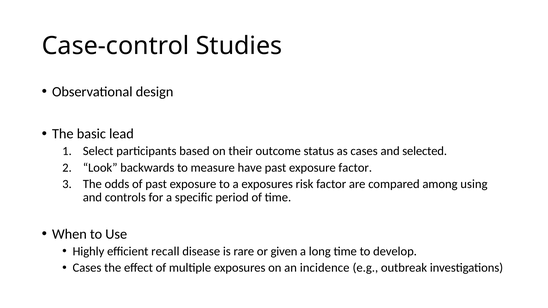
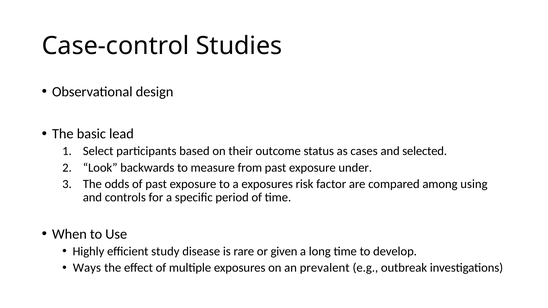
have: have -> from
exposure factor: factor -> under
recall: recall -> study
Cases at (87, 268): Cases -> Ways
incidence: incidence -> prevalent
